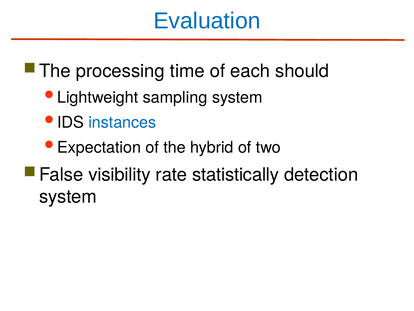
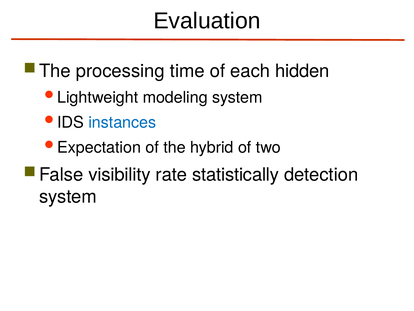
Evaluation colour: blue -> black
should: should -> hidden
sampling: sampling -> modeling
